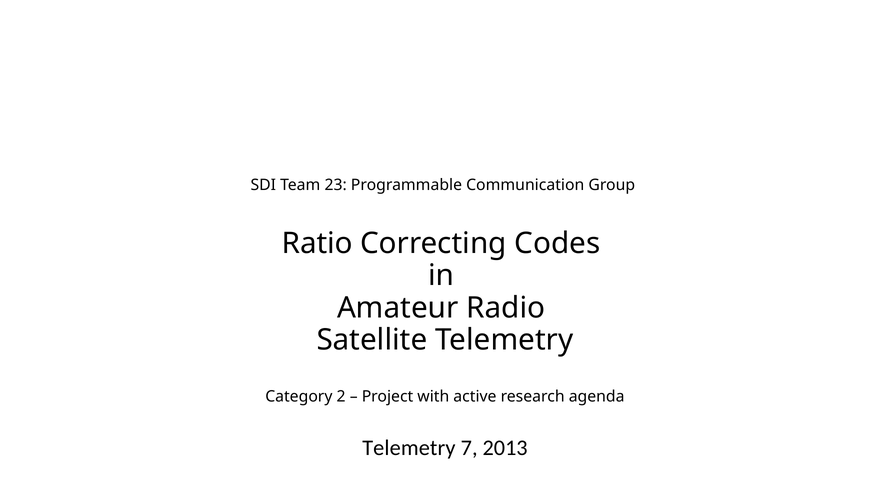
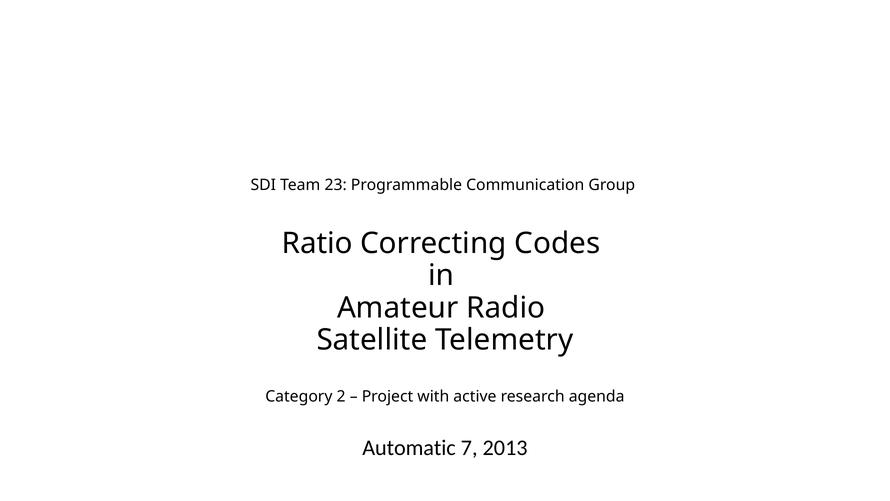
Telemetry at (409, 448): Telemetry -> Automatic
